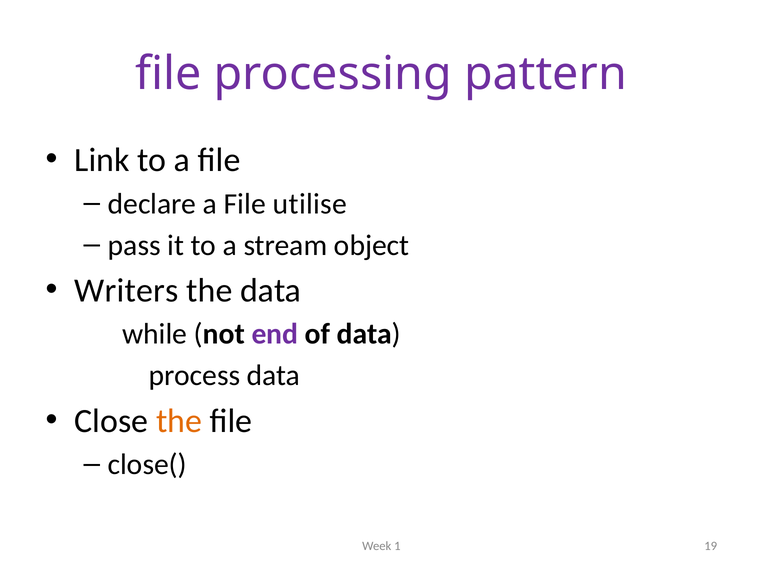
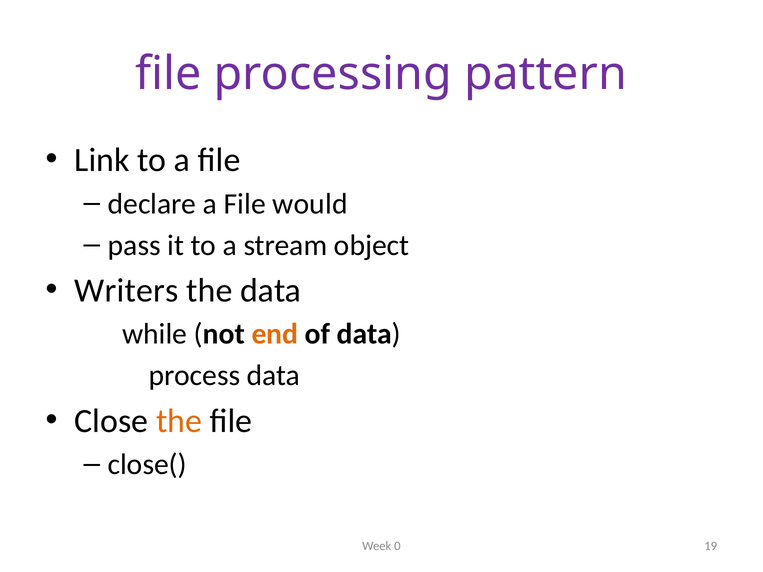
utilise: utilise -> would
end colour: purple -> orange
1: 1 -> 0
